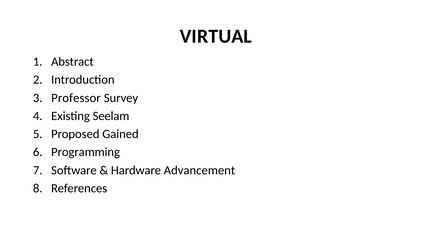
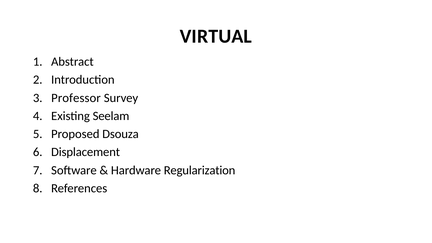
Gained: Gained -> Dsouza
Programming: Programming -> Displacement
Advancement: Advancement -> Regularization
